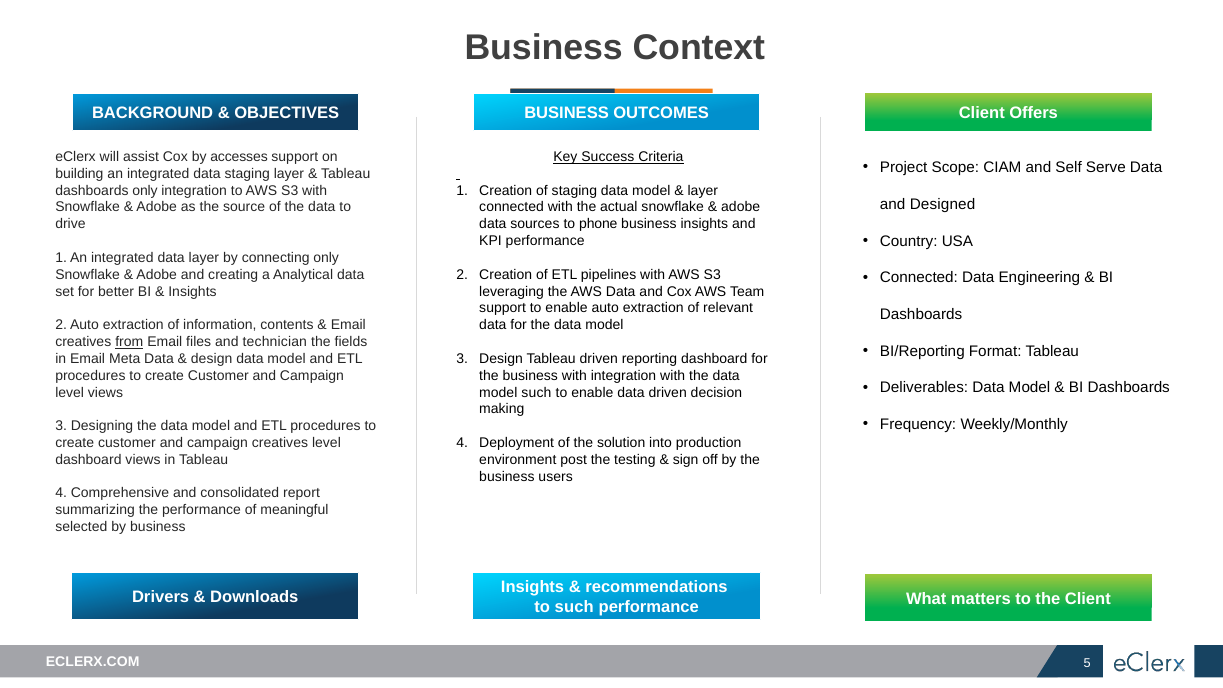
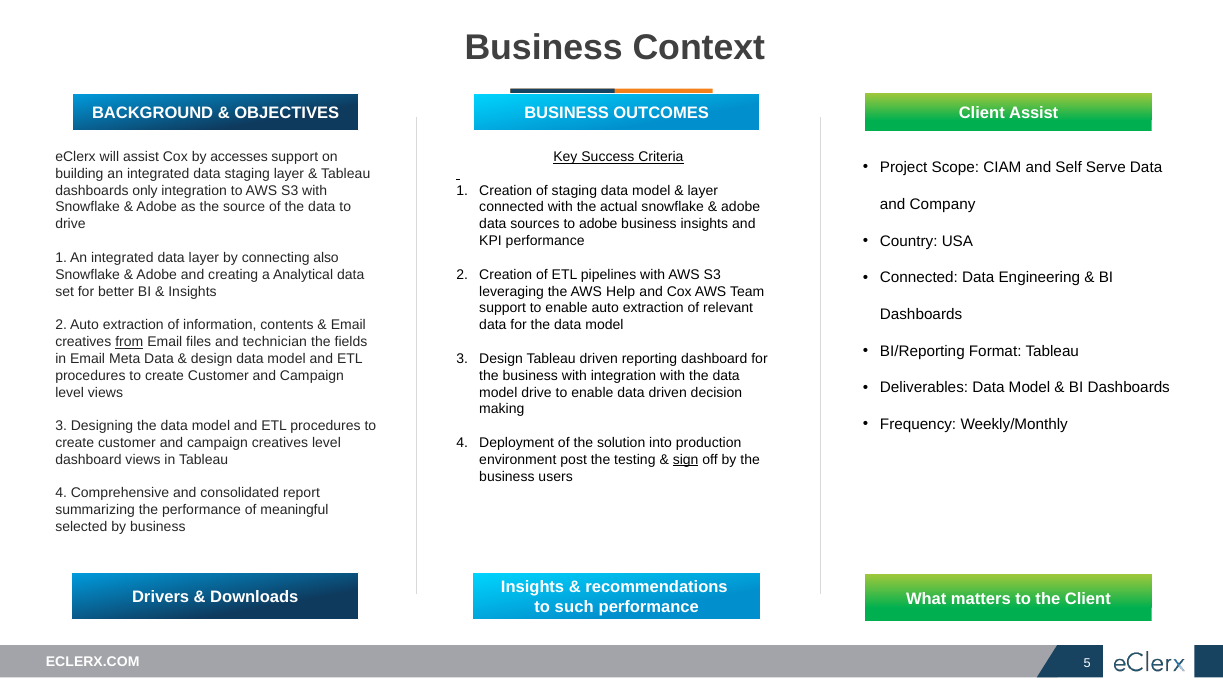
Client Offers: Offers -> Assist
Designed: Designed -> Company
to phone: phone -> adobe
connecting only: only -> also
AWS Data: Data -> Help
model such: such -> drive
sign underline: none -> present
